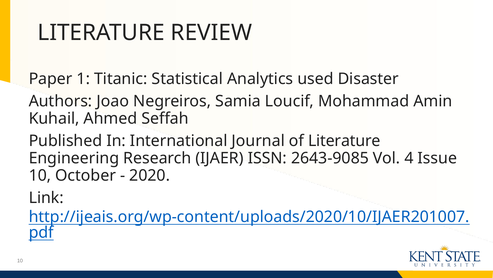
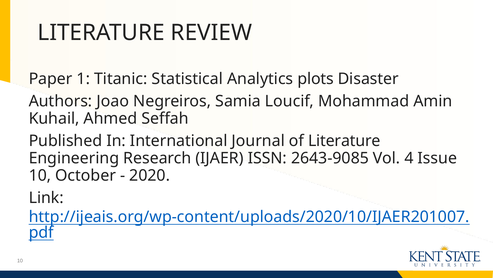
used: used -> plots
